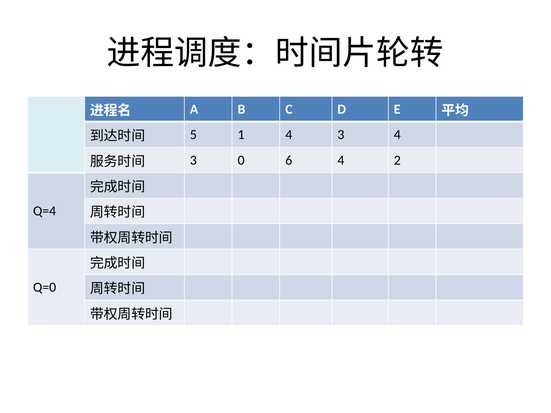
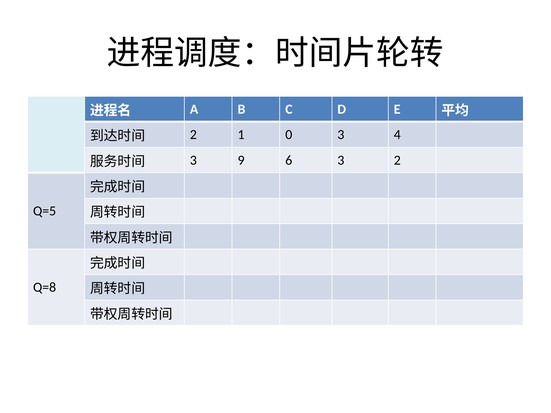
5 at (193, 135): 5 -> 2
1 4: 4 -> 0
0: 0 -> 9
6 4: 4 -> 3
Q=4: Q=4 -> Q=5
Q=0: Q=0 -> Q=8
